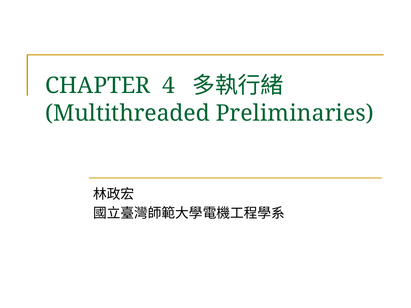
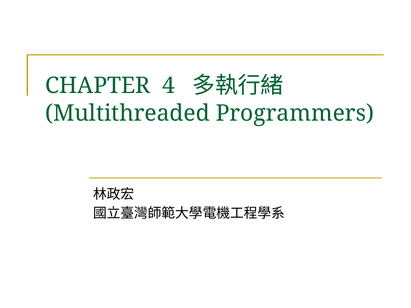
Preliminaries: Preliminaries -> Programmers
